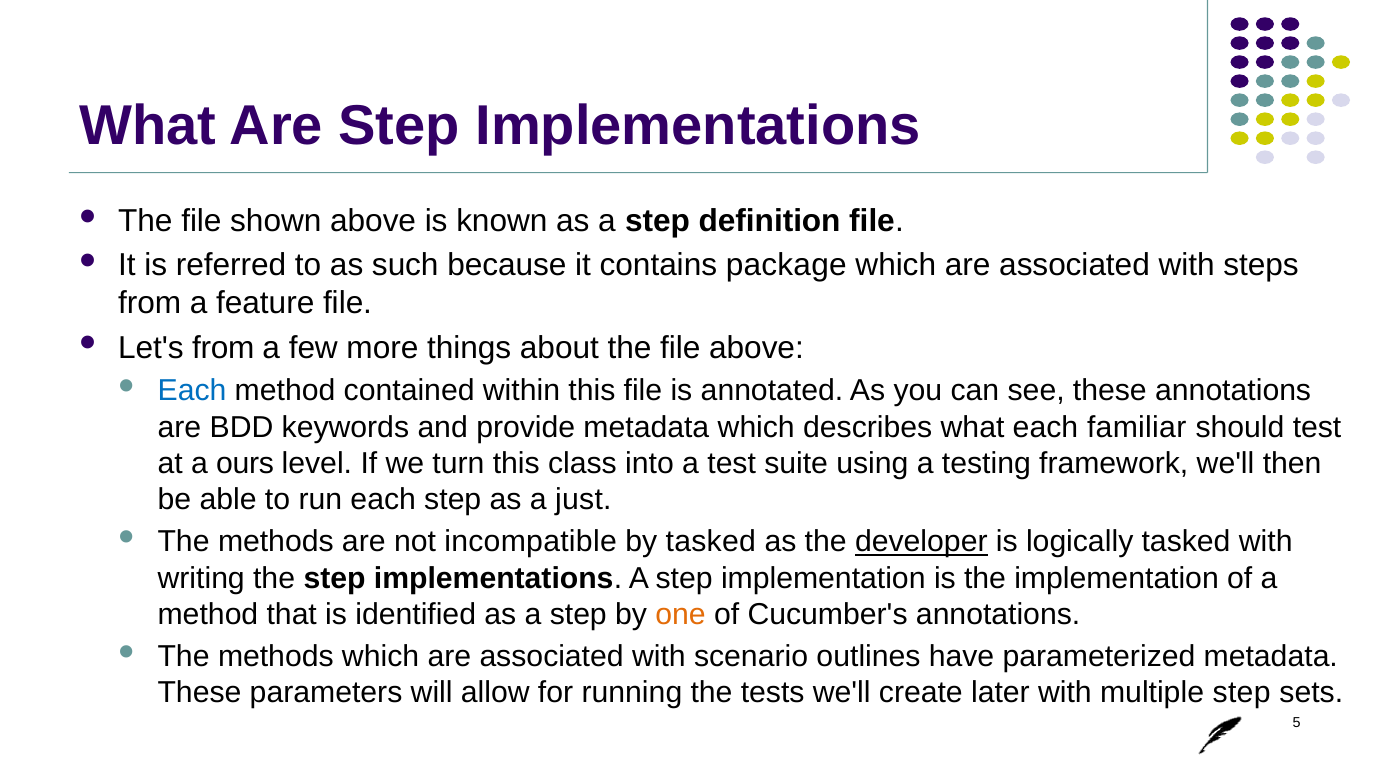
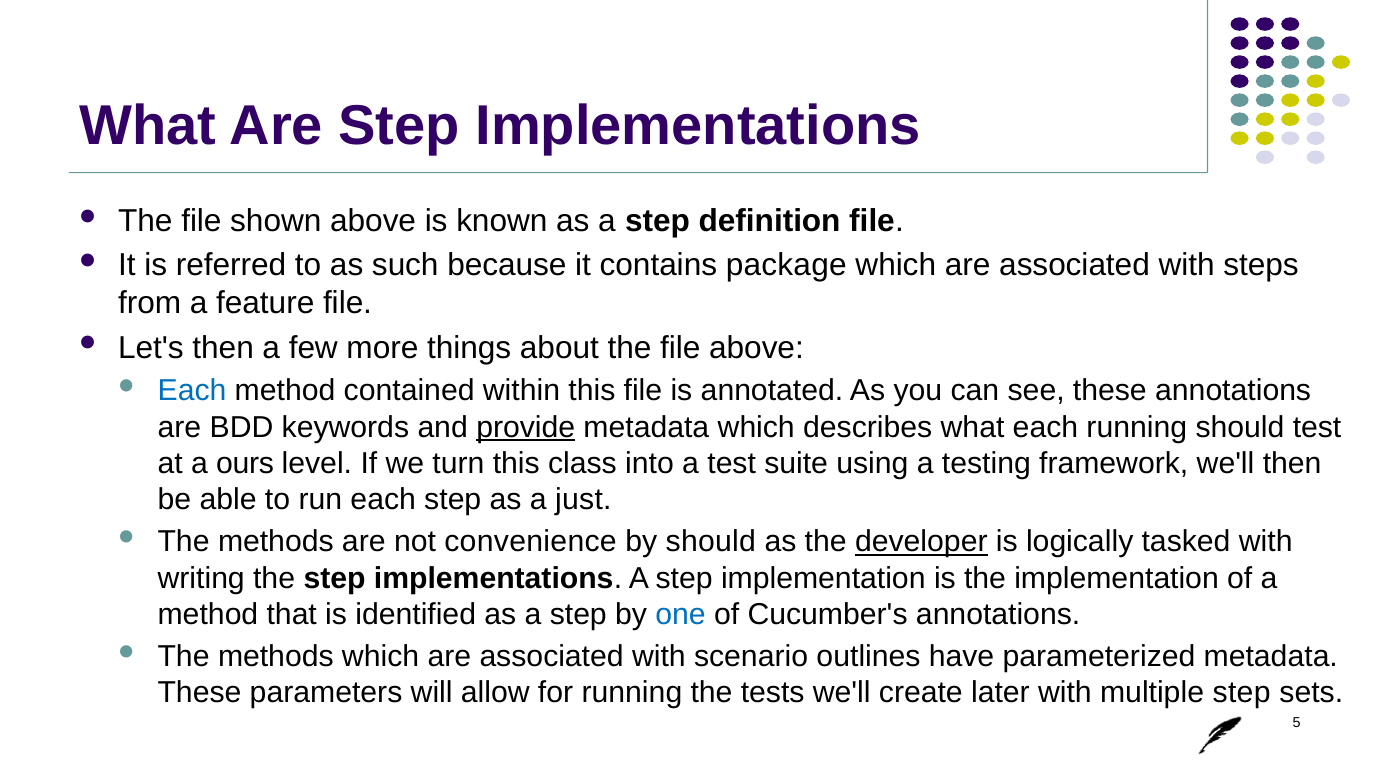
Let's from: from -> then
provide underline: none -> present
each familiar: familiar -> running
incompatible: incompatible -> convenience
by tasked: tasked -> should
one colour: orange -> blue
